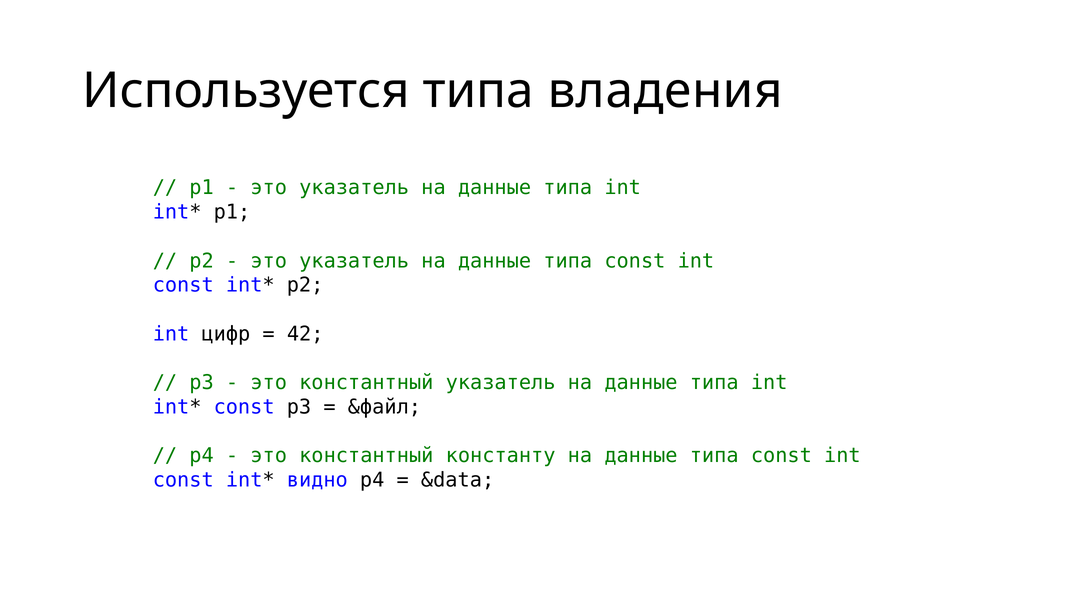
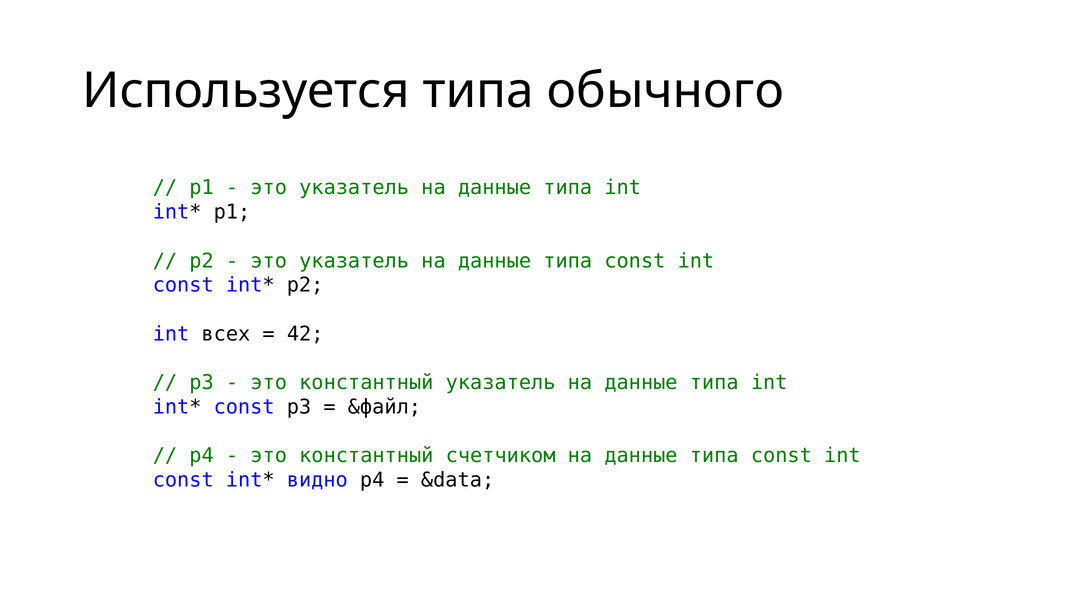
владения: владения -> обычного
цифр: цифр -> всех
константу: константу -> счетчиком
